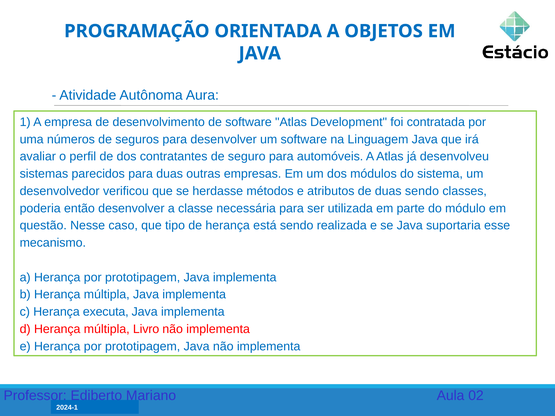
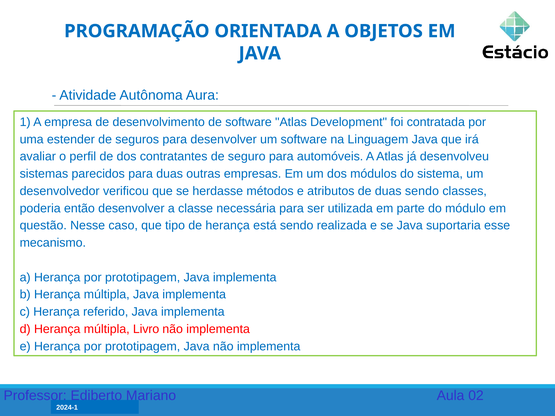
números: números -> estender
executa: executa -> referido
